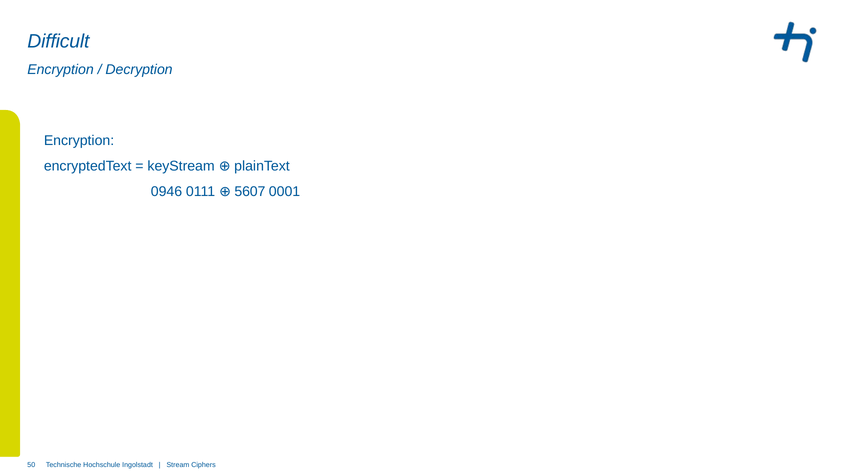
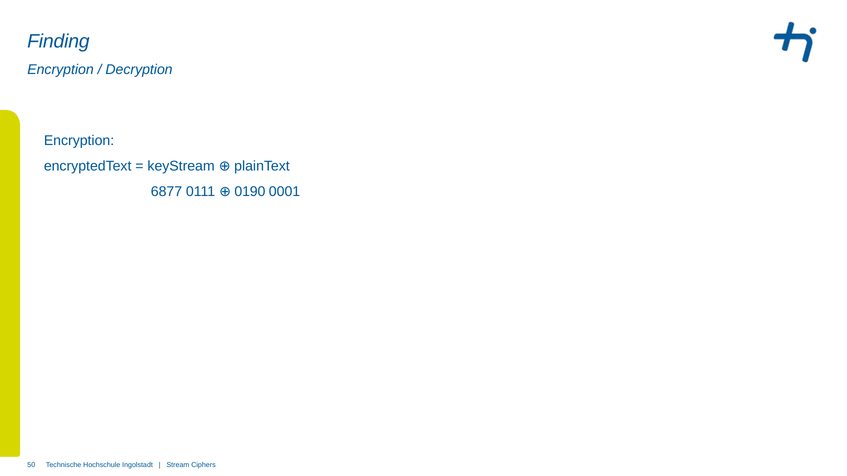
Difficult: Difficult -> Finding
0946: 0946 -> 6877
5607: 5607 -> 0190
